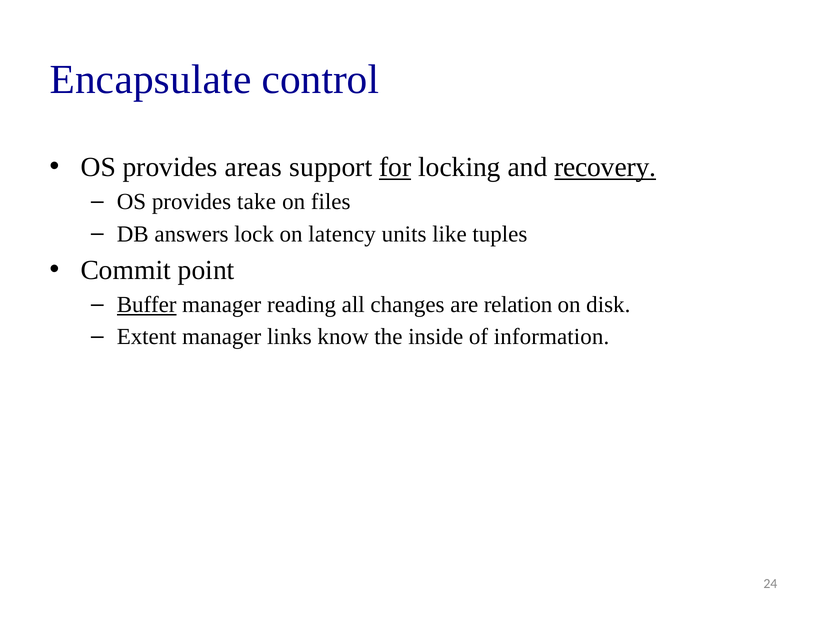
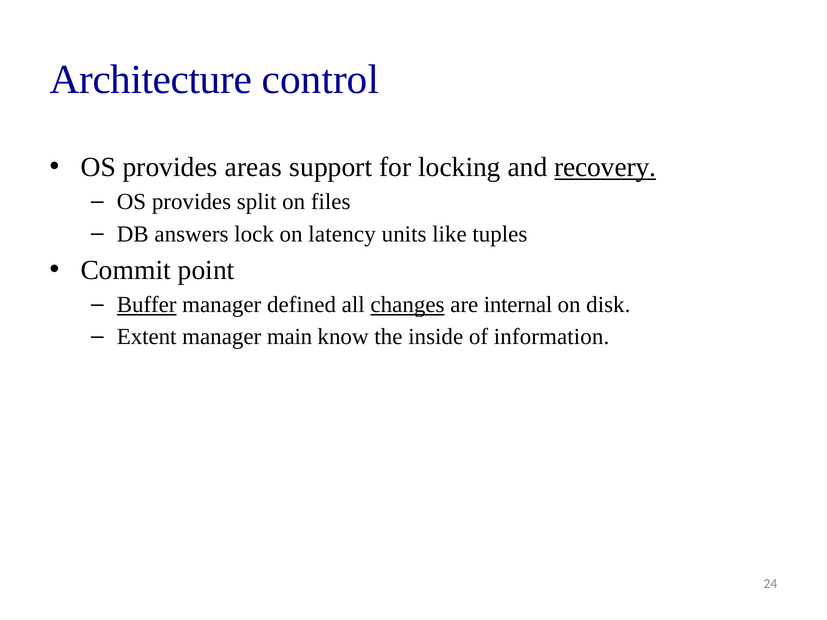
Encapsulate: Encapsulate -> Architecture
for underline: present -> none
take: take -> split
reading: reading -> defined
changes underline: none -> present
relation: relation -> internal
links: links -> main
